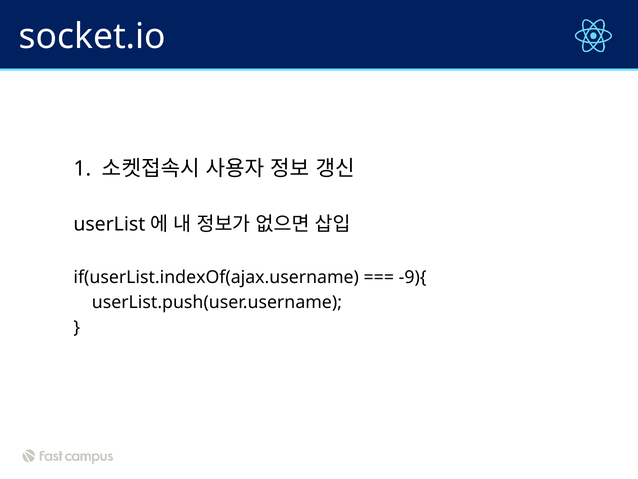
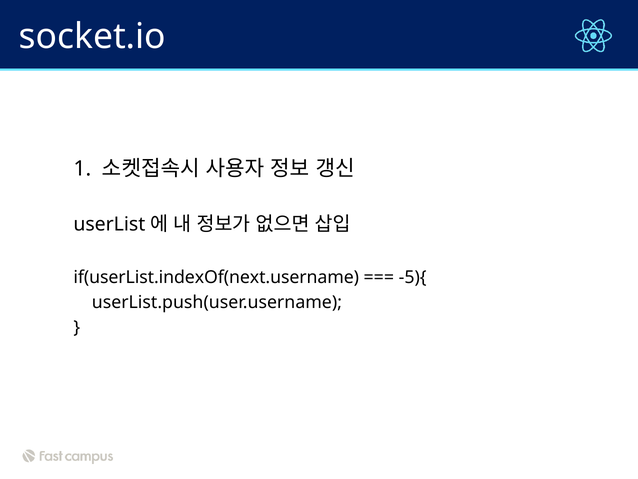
if(userList.indexOf(ajax.username: if(userList.indexOf(ajax.username -> if(userList.indexOf(next.username
-9){: -9){ -> -5){
